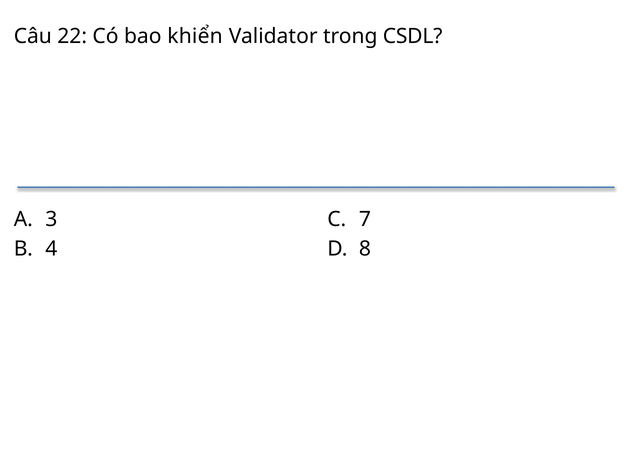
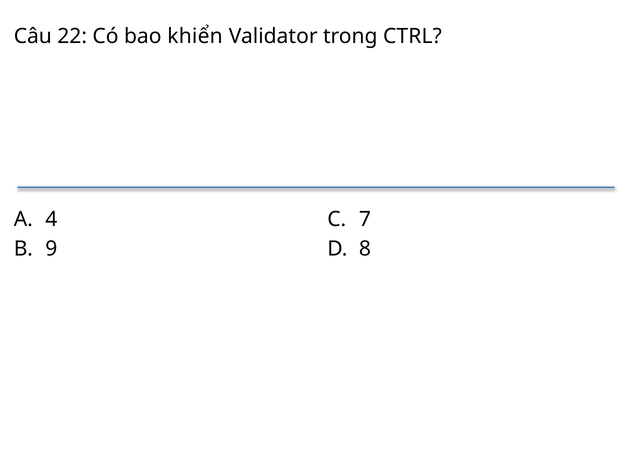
CSDL: CSDL -> CTRL
3: 3 -> 4
4: 4 -> 9
